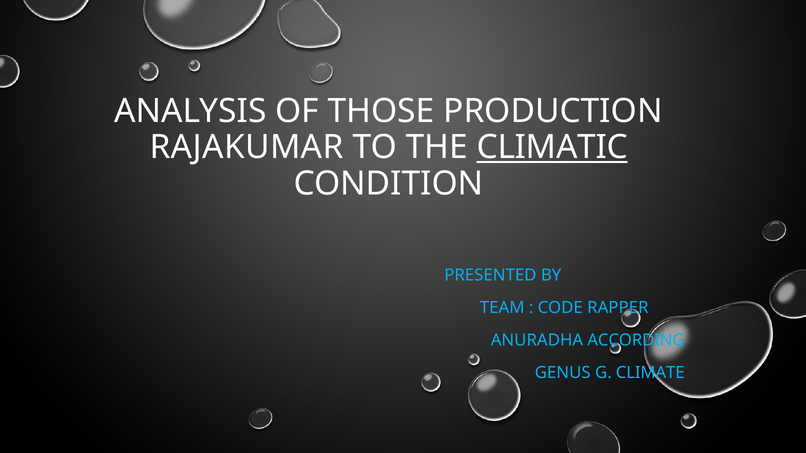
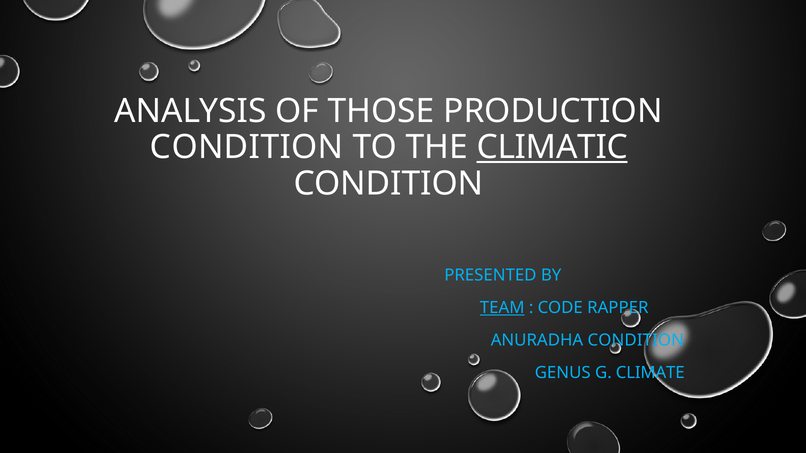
RAJAKUMAR at (247, 148): RAJAKUMAR -> CONDITION
TEAM underline: none -> present
ANURADHA ACCORDING: ACCORDING -> CONDITION
